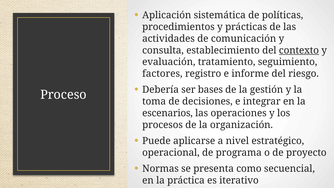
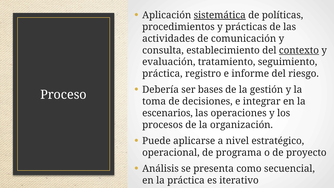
sistemática underline: none -> present
factores at (162, 74): factores -> práctica
Normas: Normas -> Análisis
